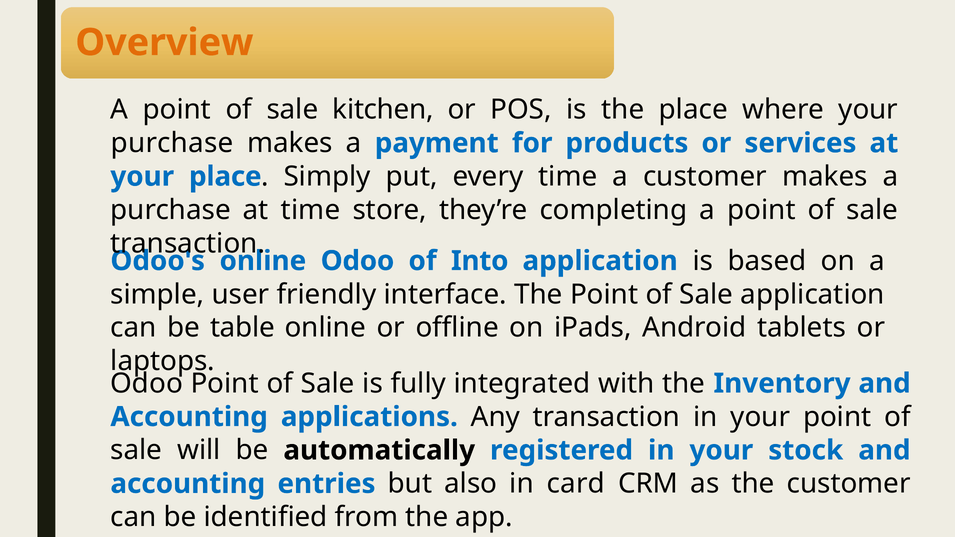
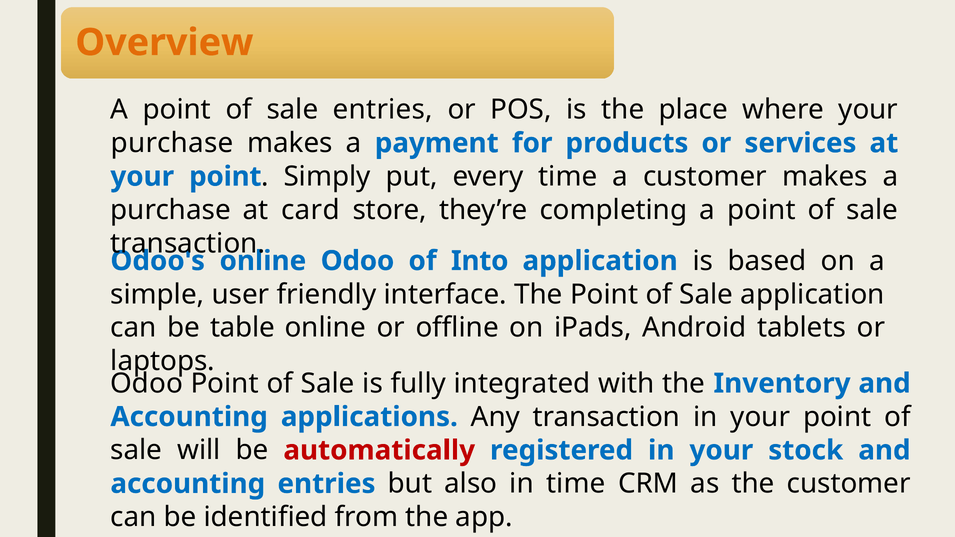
sale kitchen: kitchen -> entries
place at (225, 177): place -> point
at time: time -> card
automatically colour: black -> red
in card: card -> time
